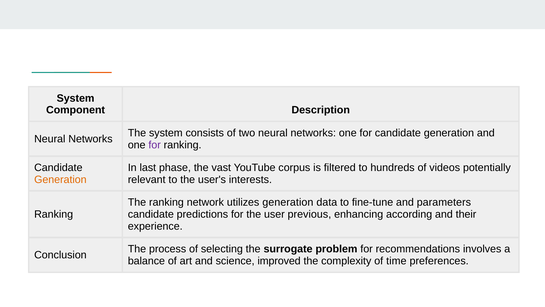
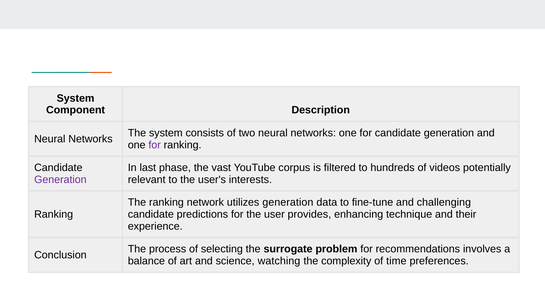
Generation at (60, 179) colour: orange -> purple
parameters: parameters -> challenging
previous: previous -> provides
according: according -> technique
improved: improved -> watching
